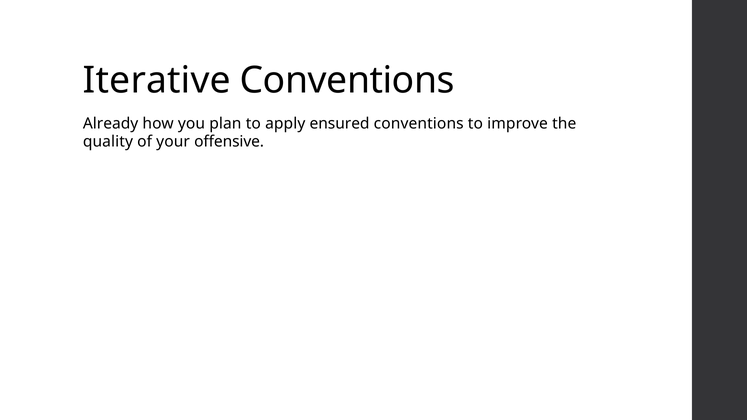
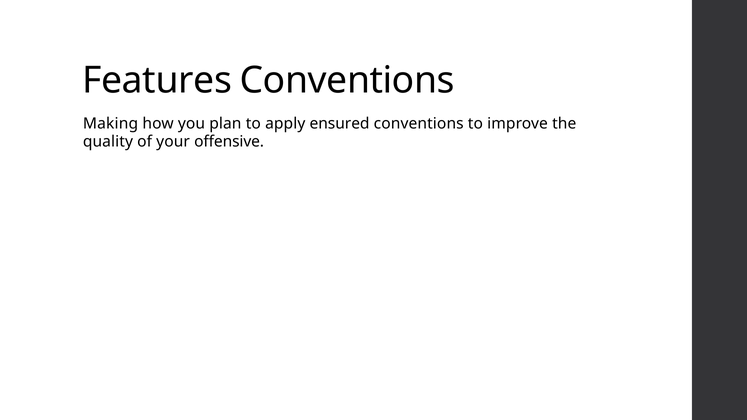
Iterative: Iterative -> Features
Already: Already -> Making
